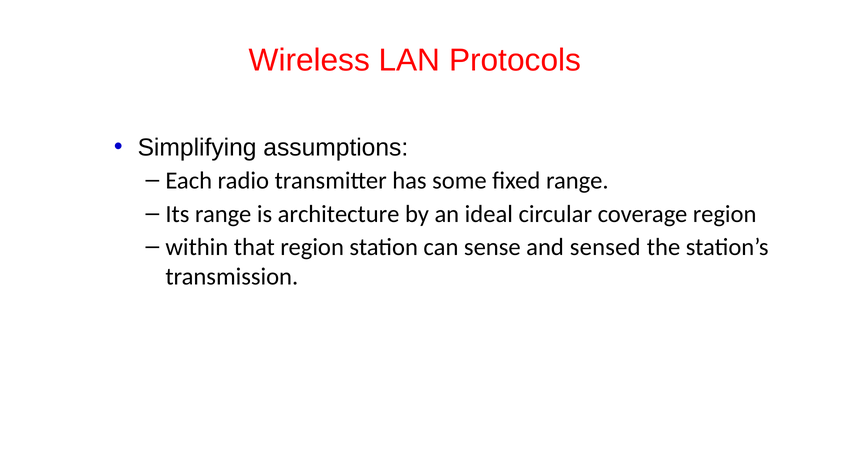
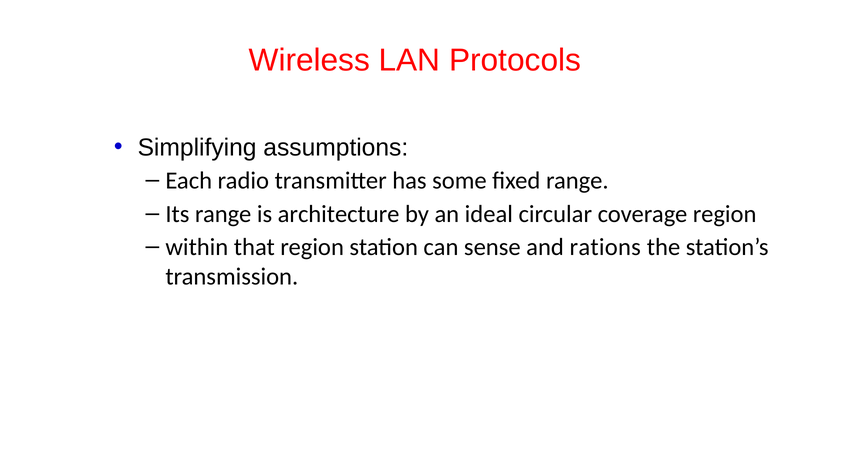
sensed: sensed -> rations
